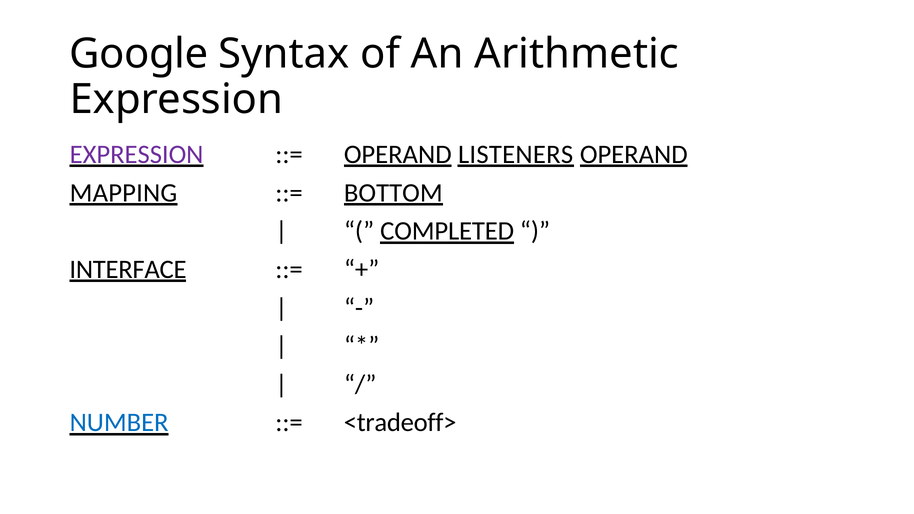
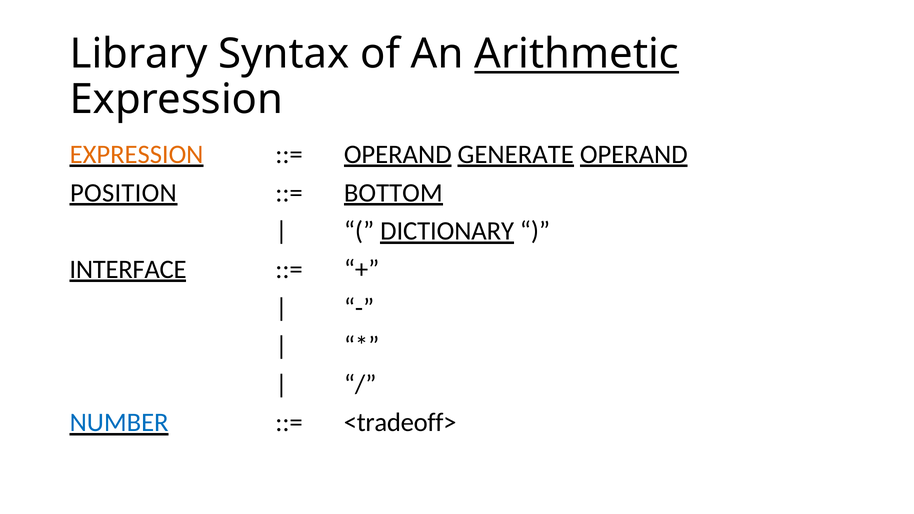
Google: Google -> Library
Arithmetic underline: none -> present
EXPRESSION at (137, 155) colour: purple -> orange
LISTENERS: LISTENERS -> GENERATE
MAPPING: MAPPING -> POSITION
COMPLETED: COMPLETED -> DICTIONARY
